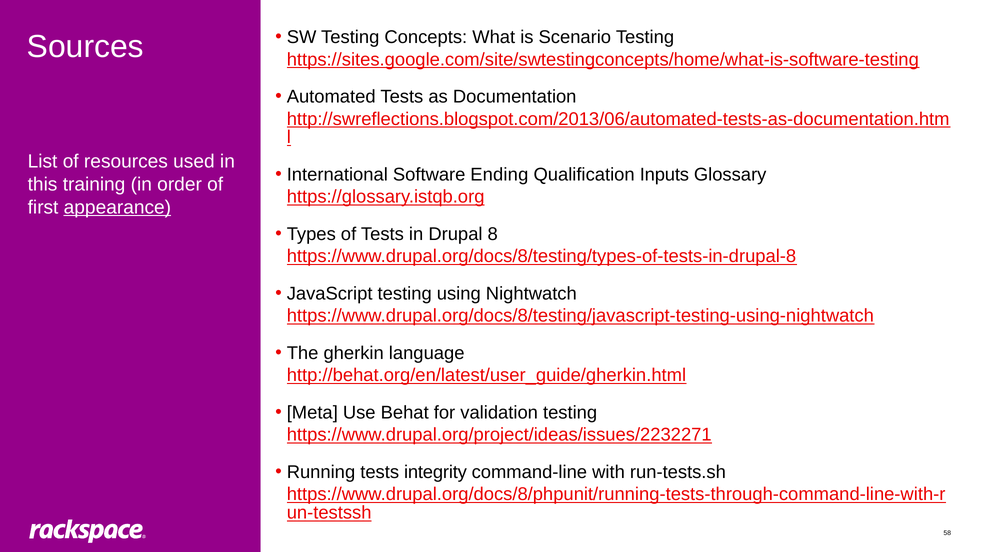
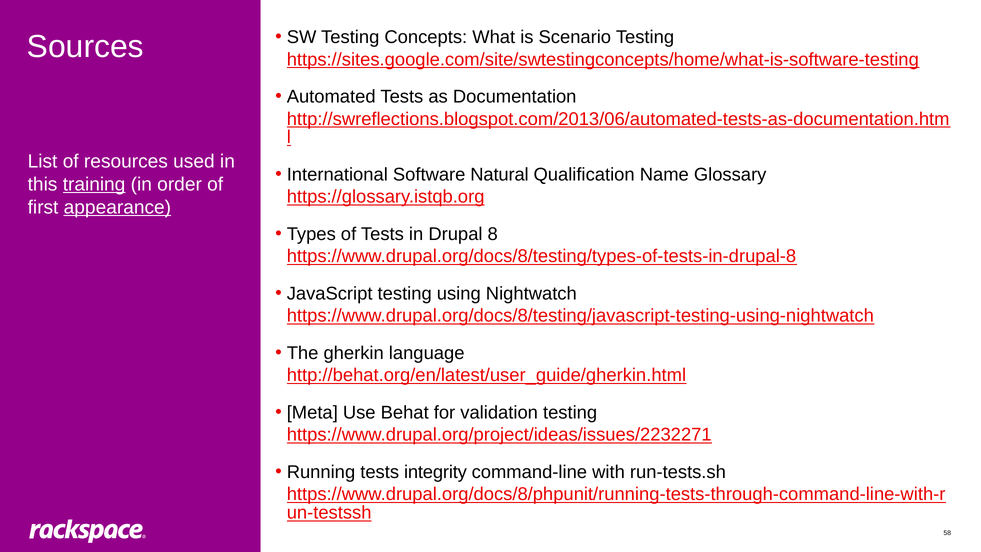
Ending: Ending -> Natural
Inputs: Inputs -> Name
training underline: none -> present
